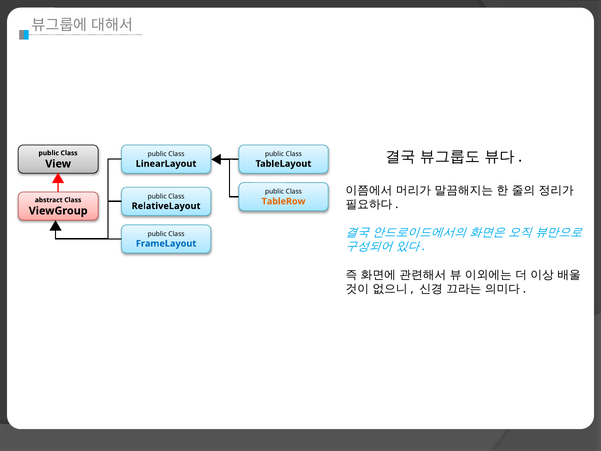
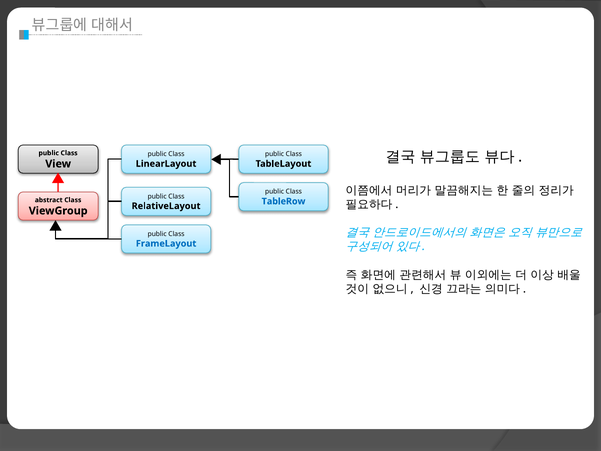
TableRow colour: orange -> blue
